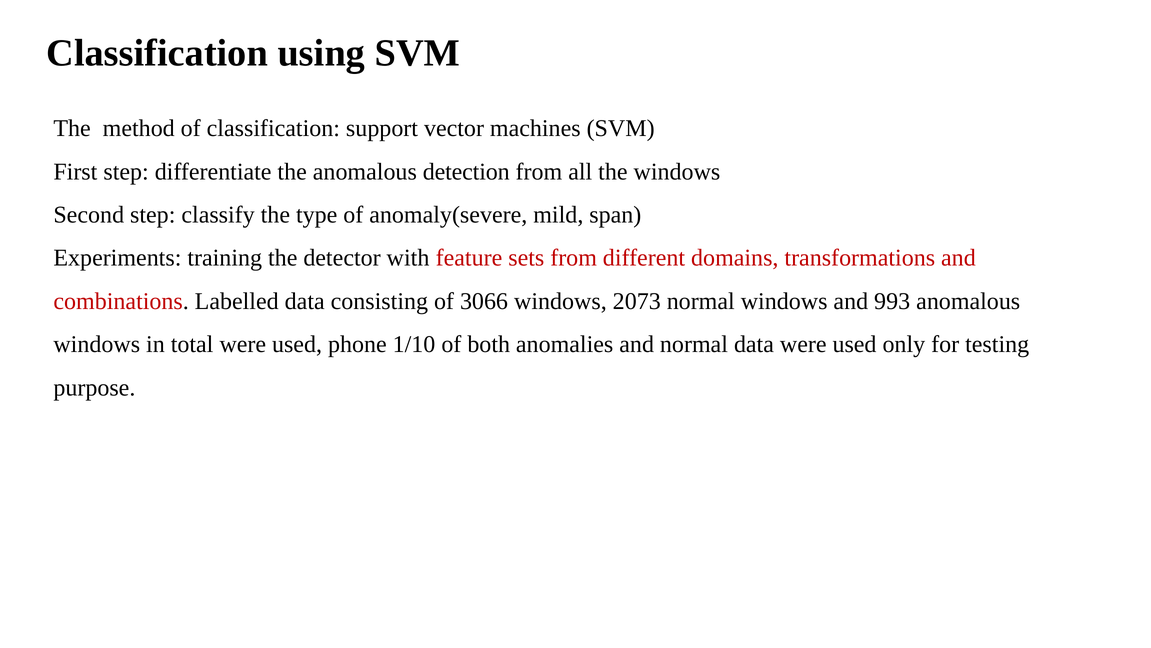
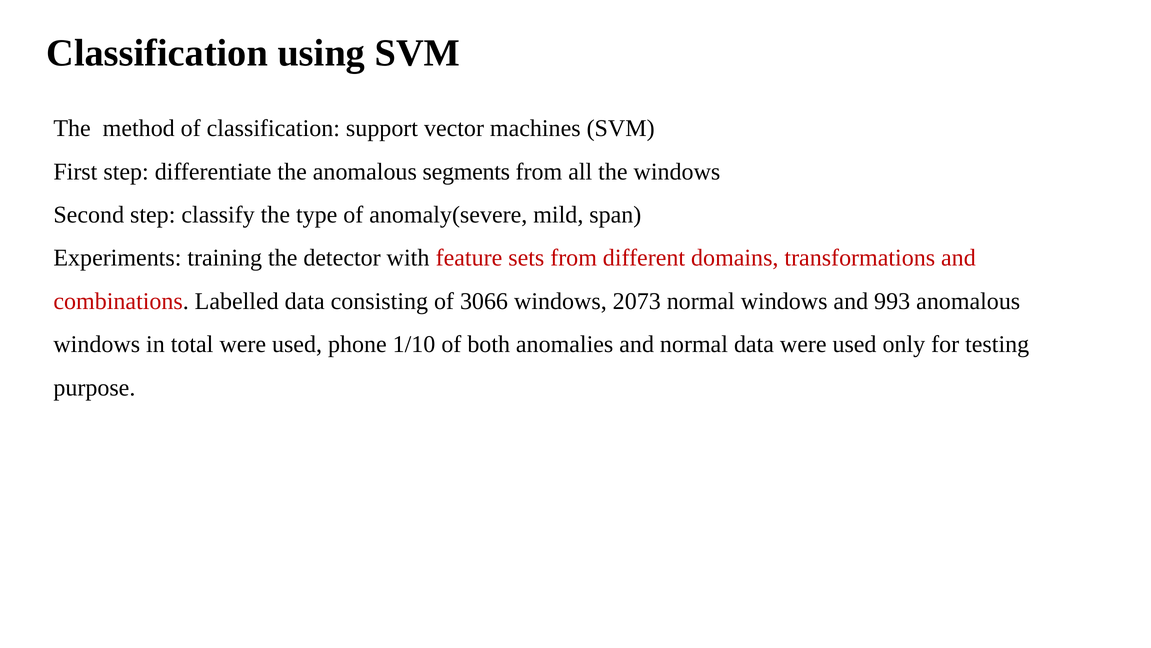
detection: detection -> segments
